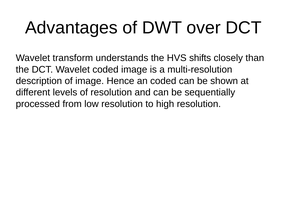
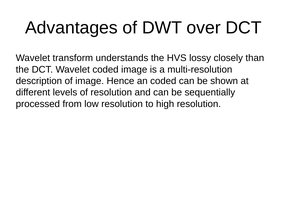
shifts: shifts -> lossy
